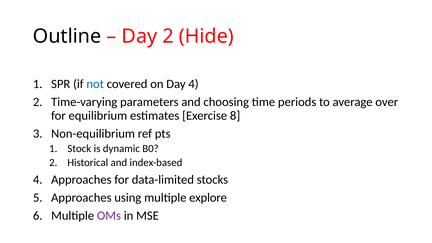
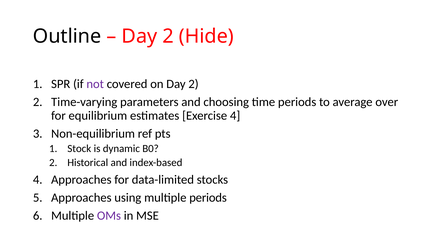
not colour: blue -> purple
on Day 4: 4 -> 2
Exercise 8: 8 -> 4
multiple explore: explore -> periods
